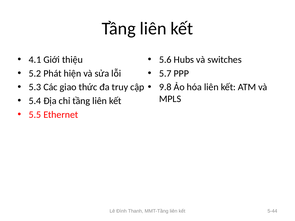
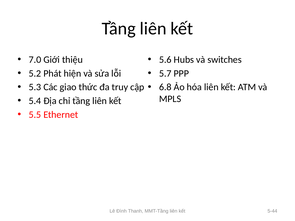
4.1: 4.1 -> 7.0
9.8: 9.8 -> 6.8
